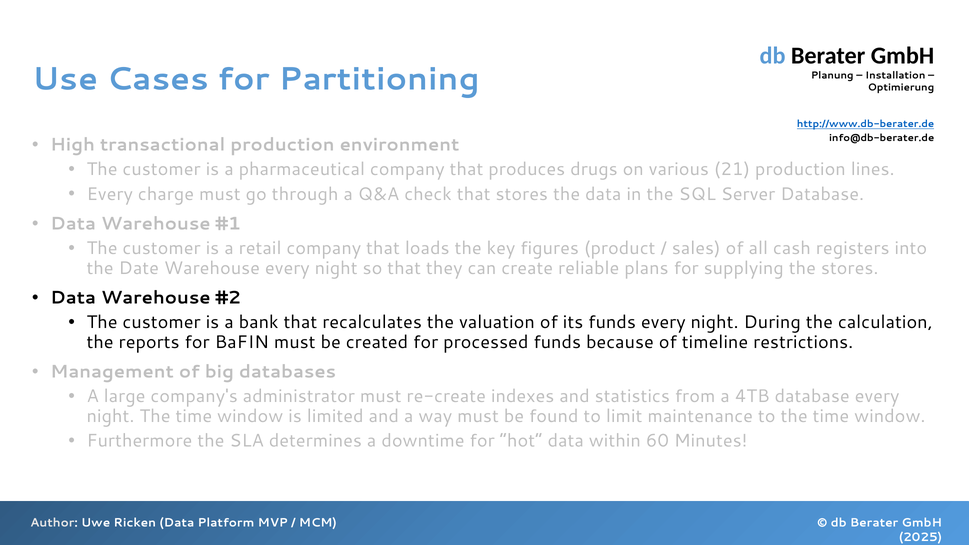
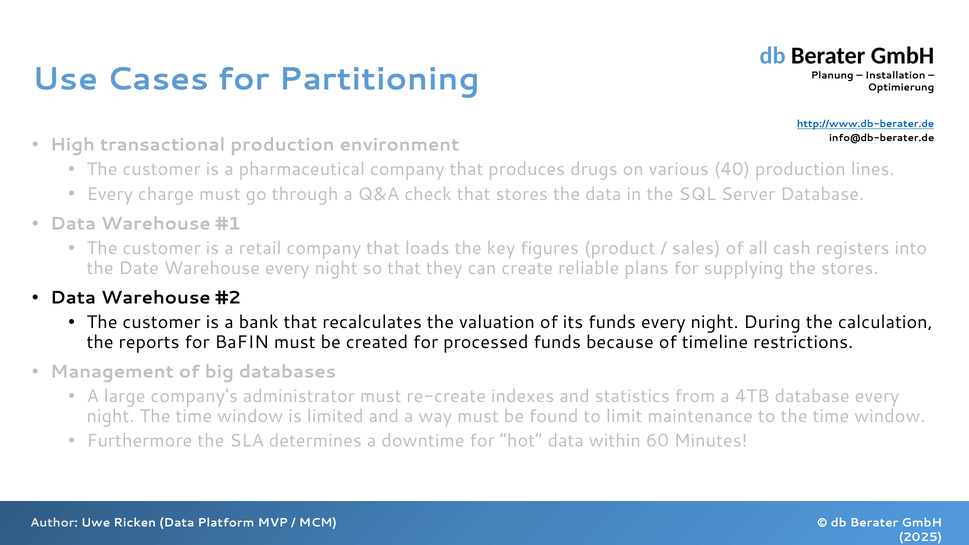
21: 21 -> 40
